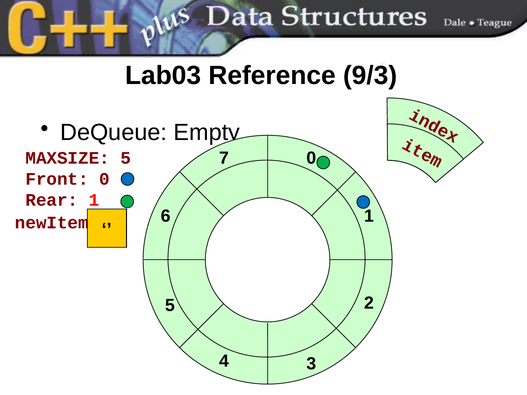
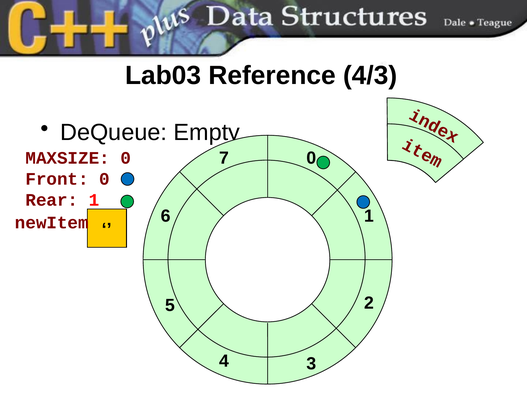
9/3: 9/3 -> 4/3
MAXSIZE 5: 5 -> 0
